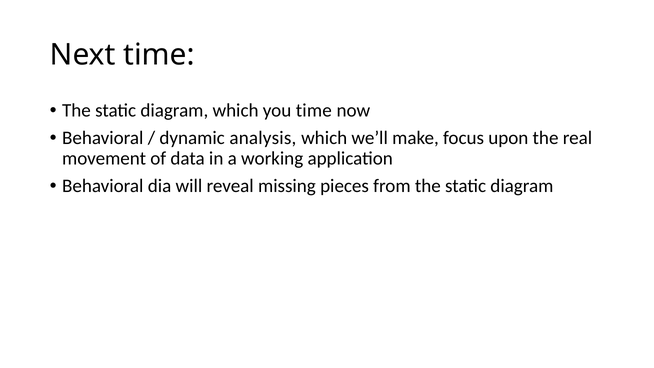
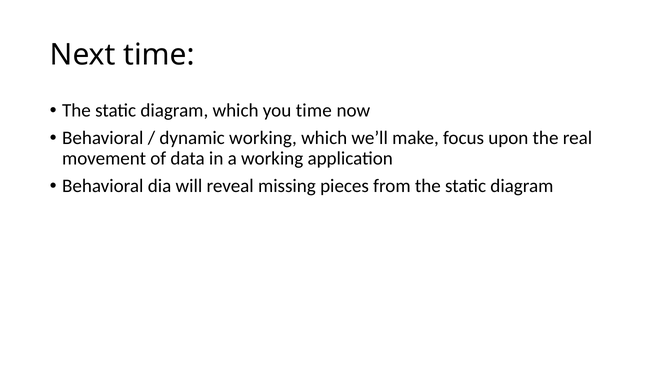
dynamic analysis: analysis -> working
